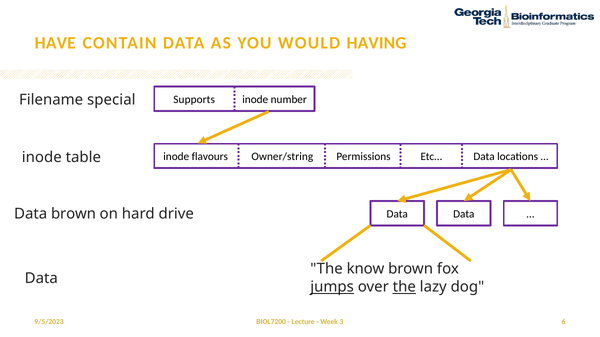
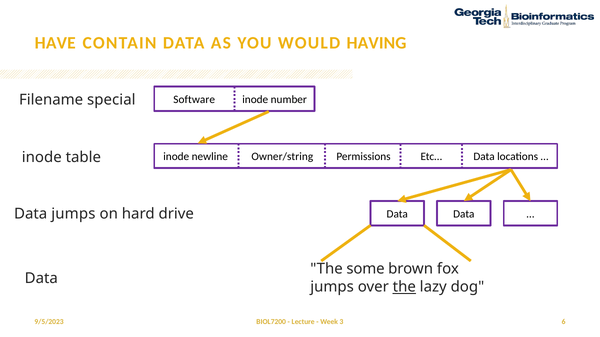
Supports: Supports -> Software
flavours: flavours -> newline
Data brown: brown -> jumps
know: know -> some
jumps at (332, 287) underline: present -> none
